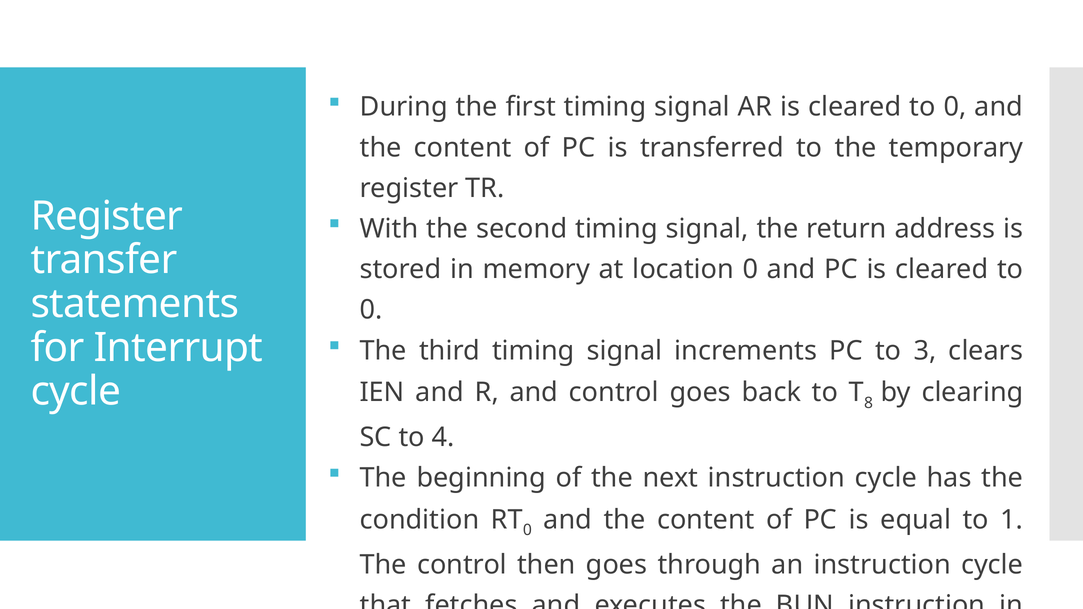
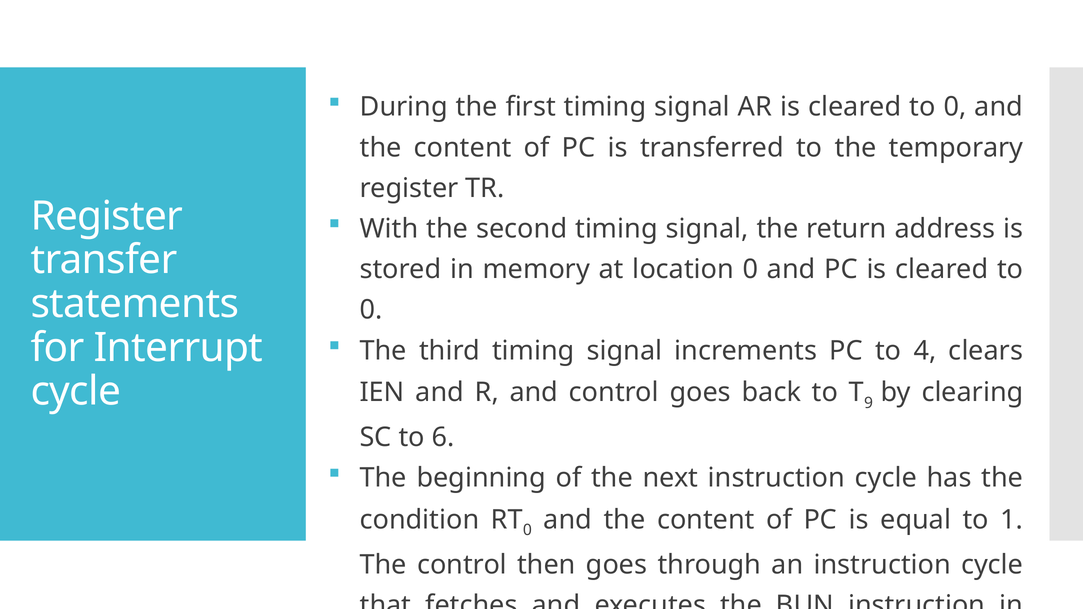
3: 3 -> 4
8: 8 -> 9
4: 4 -> 6
